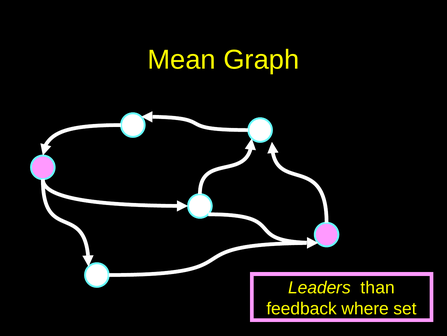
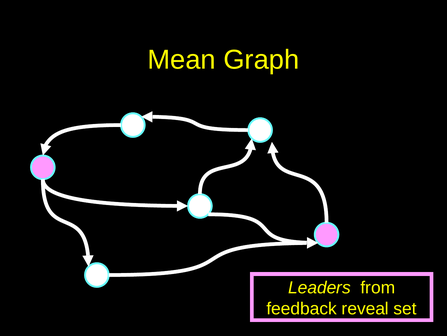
than: than -> from
where: where -> reveal
